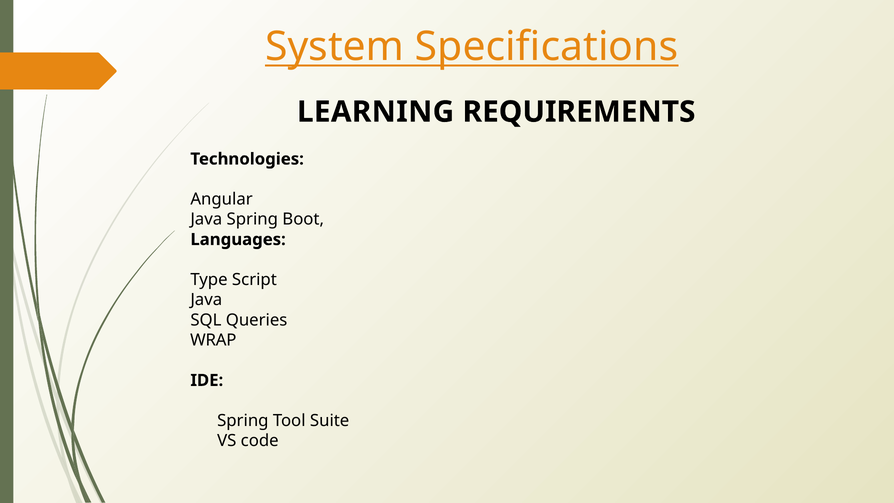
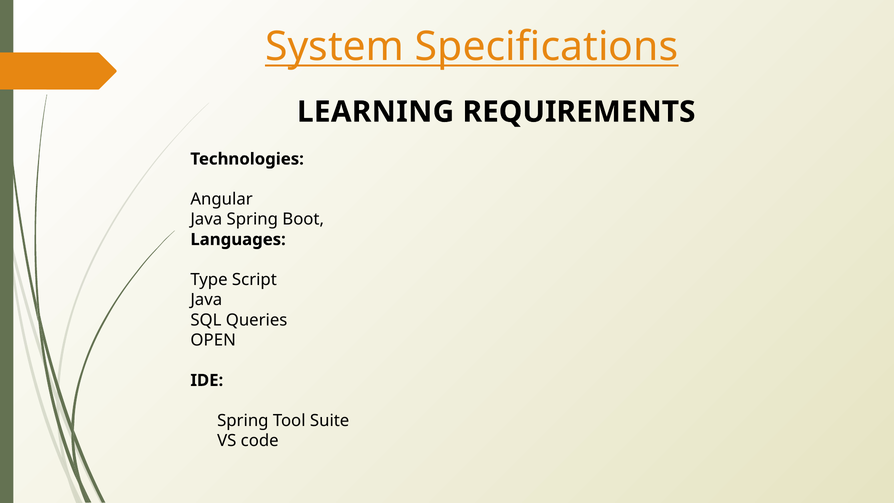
WRAP: WRAP -> OPEN
